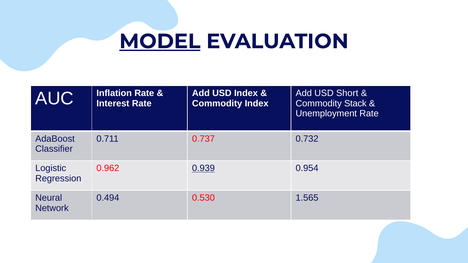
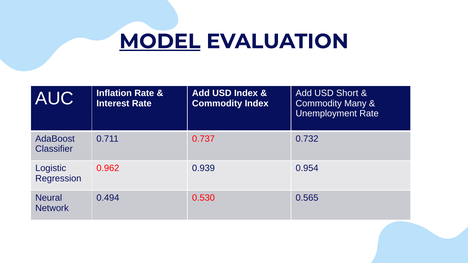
Stack: Stack -> Many
0.939 underline: present -> none
1.565: 1.565 -> 0.565
